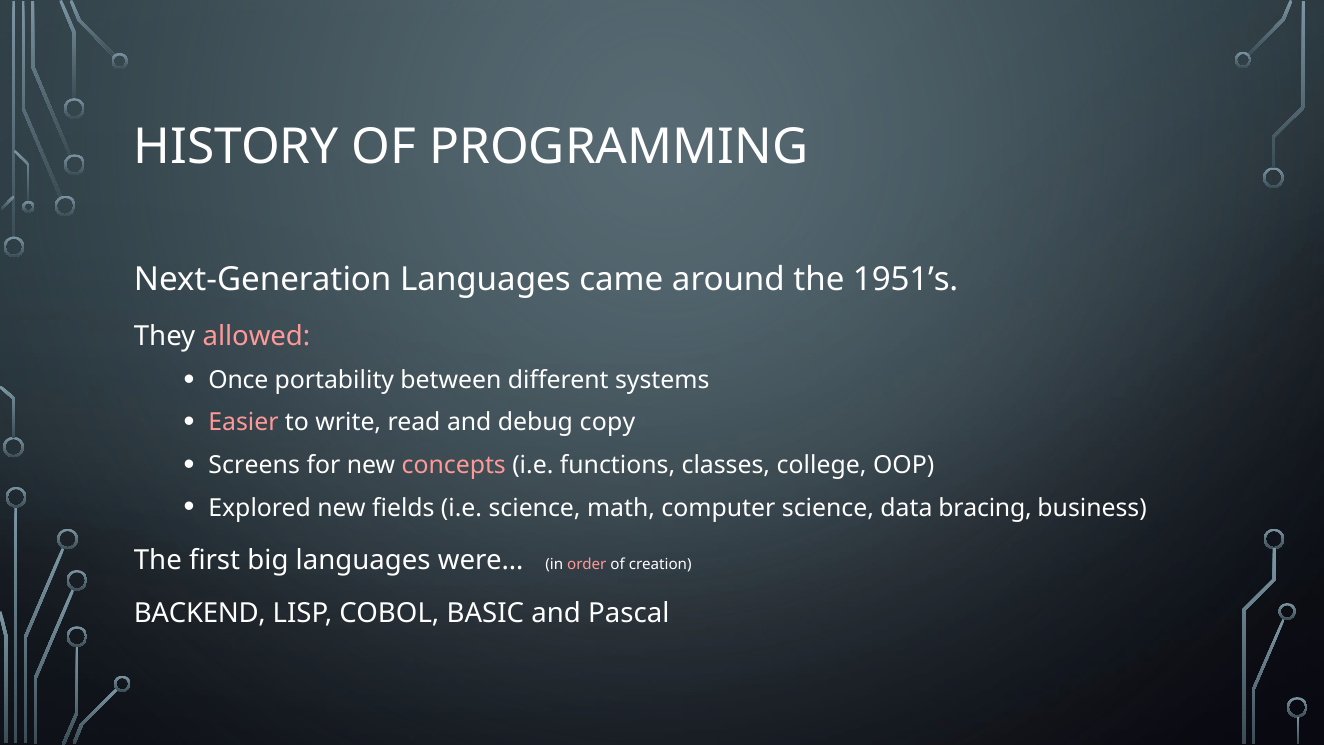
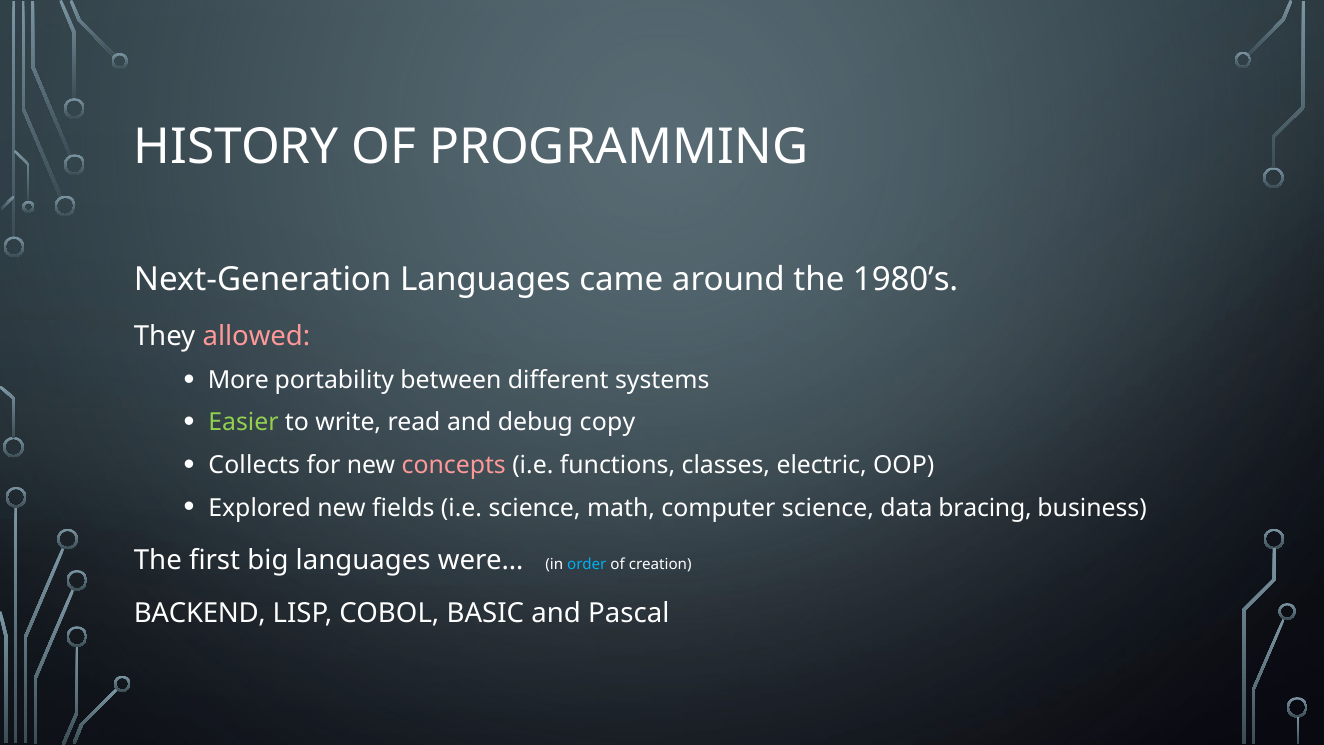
1951’s: 1951’s -> 1980’s
Once: Once -> More
Easier colour: pink -> light green
Screens: Screens -> Collects
college: college -> electric
order colour: pink -> light blue
